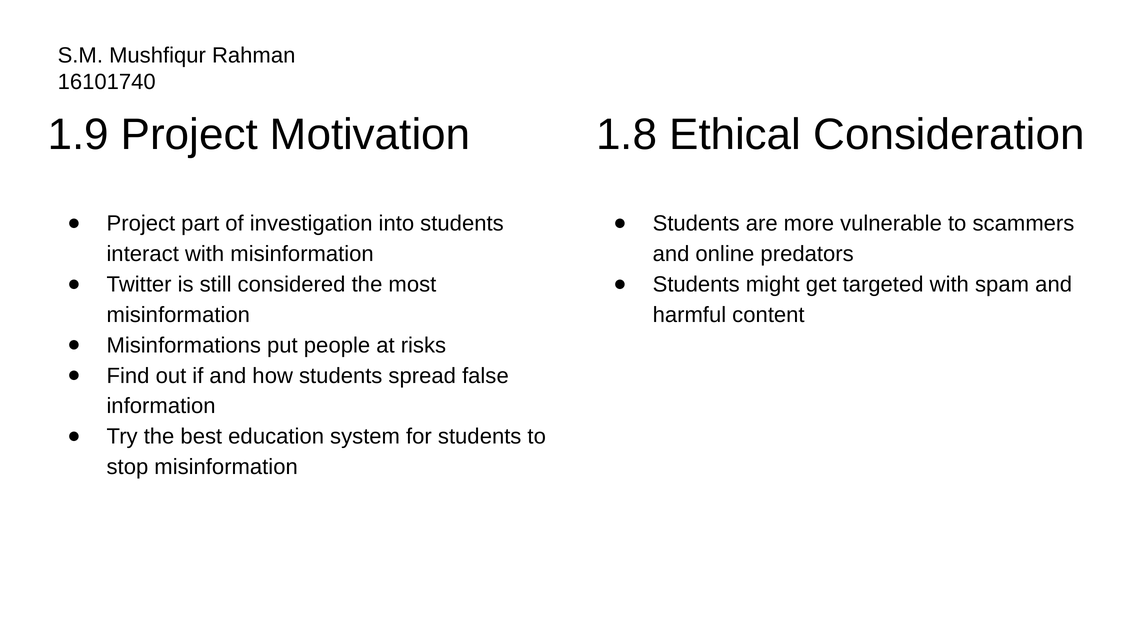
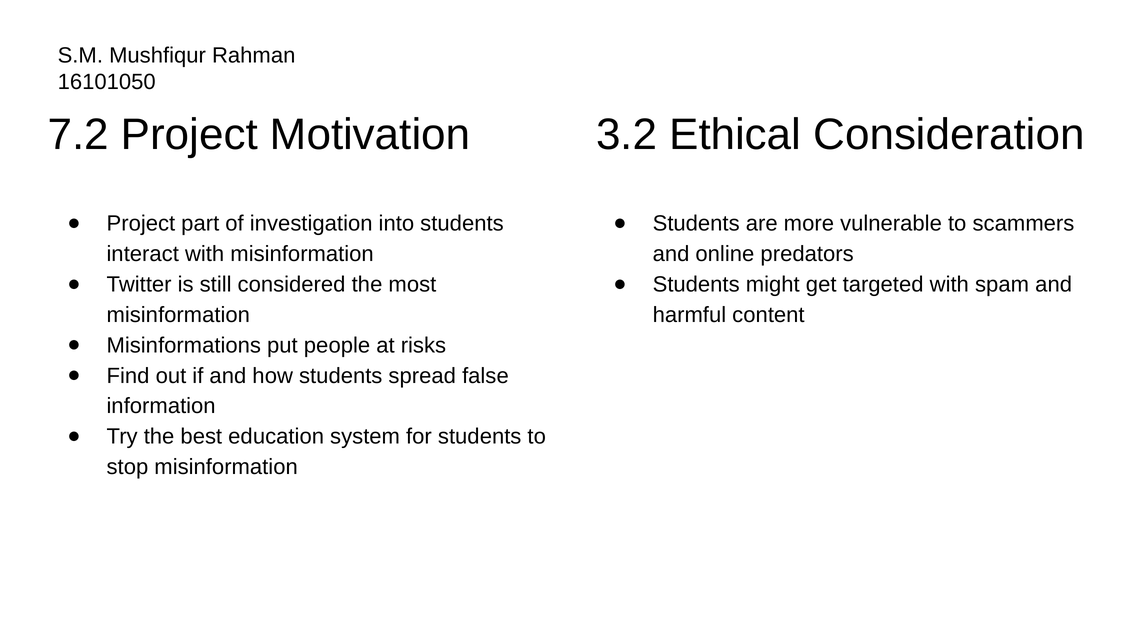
16101740: 16101740 -> 16101050
1.9: 1.9 -> 7.2
1.8: 1.8 -> 3.2
